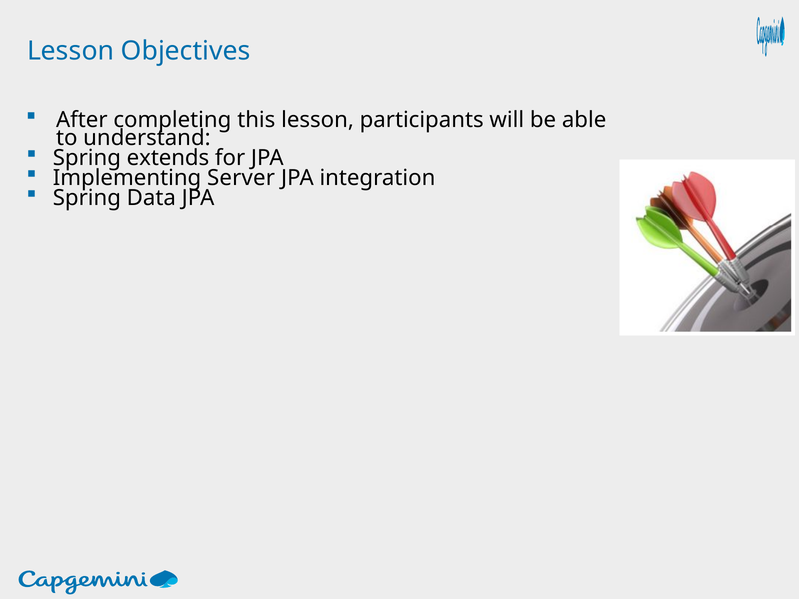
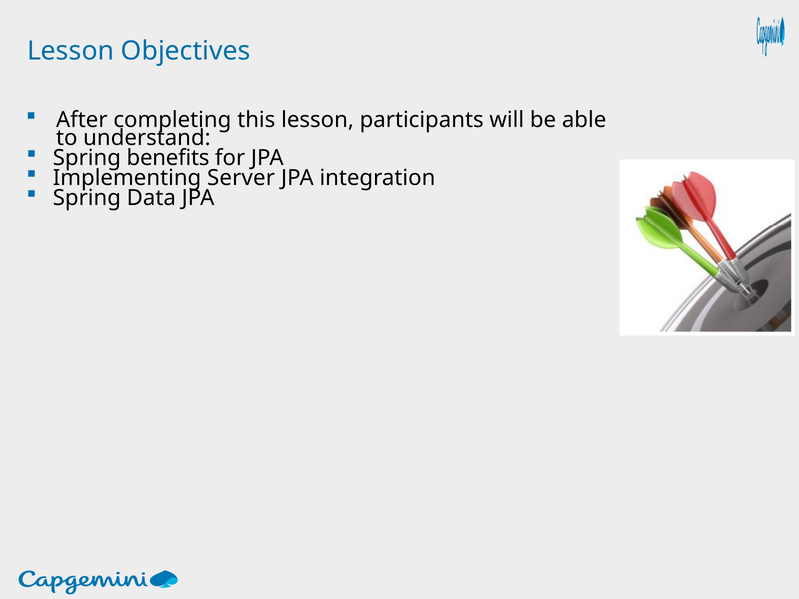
extends: extends -> benefits
